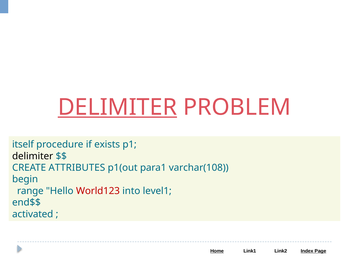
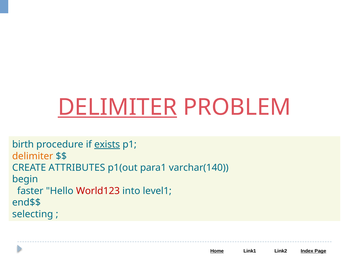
itself: itself -> birth
exists underline: none -> present
delimiter at (33, 157) colour: black -> orange
varchar(108: varchar(108 -> varchar(140
range: range -> faster
activated: activated -> selecting
